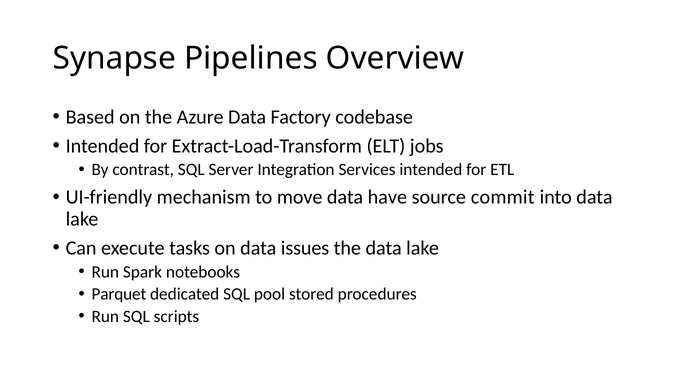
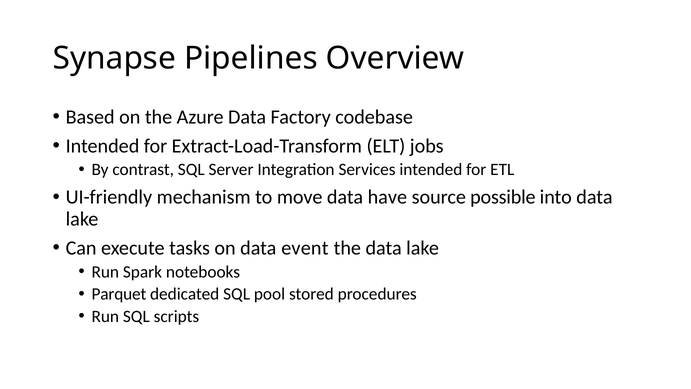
commit: commit -> possible
issues: issues -> event
